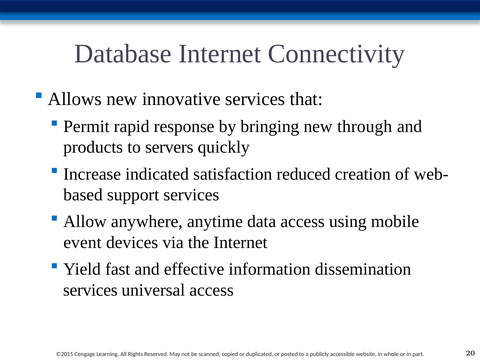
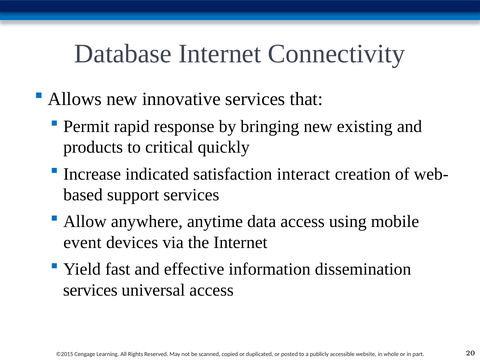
through: through -> existing
servers: servers -> critical
reduced: reduced -> interact
